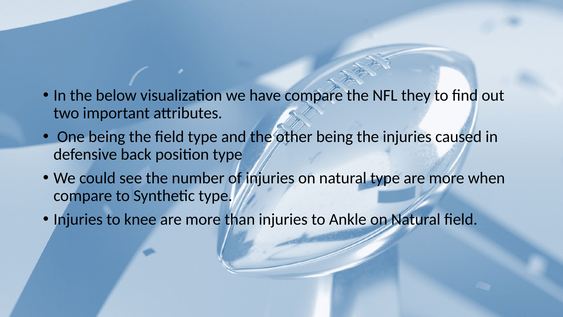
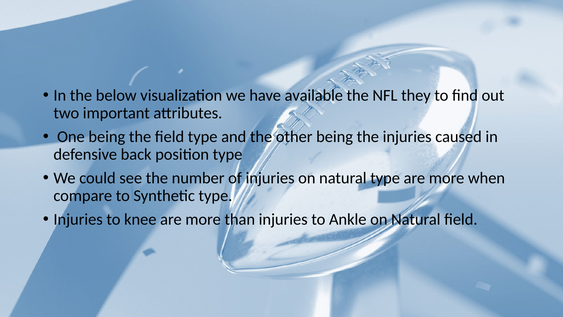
have compare: compare -> available
